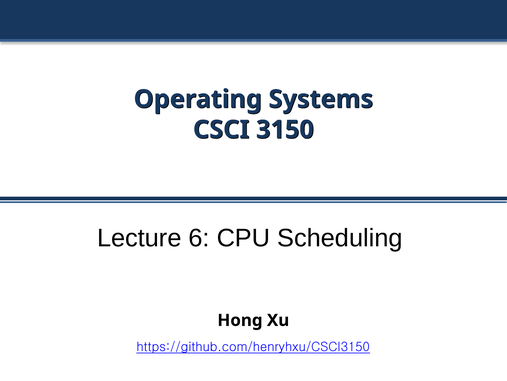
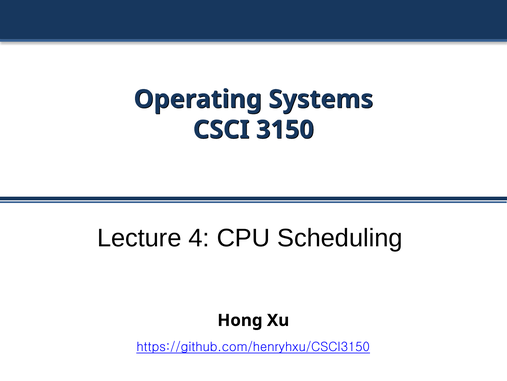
6: 6 -> 4
